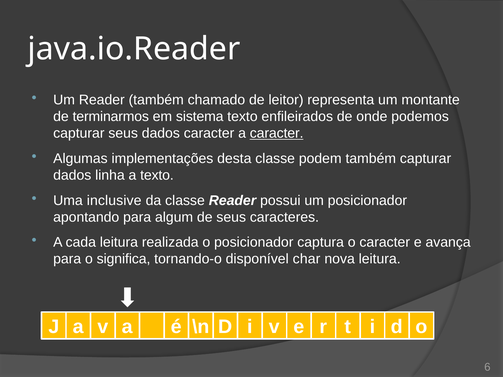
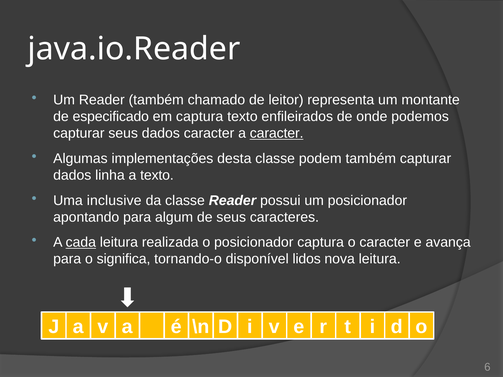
terminarmos: terminarmos -> especificado
em sistema: sistema -> captura
cada underline: none -> present
char: char -> lidos
